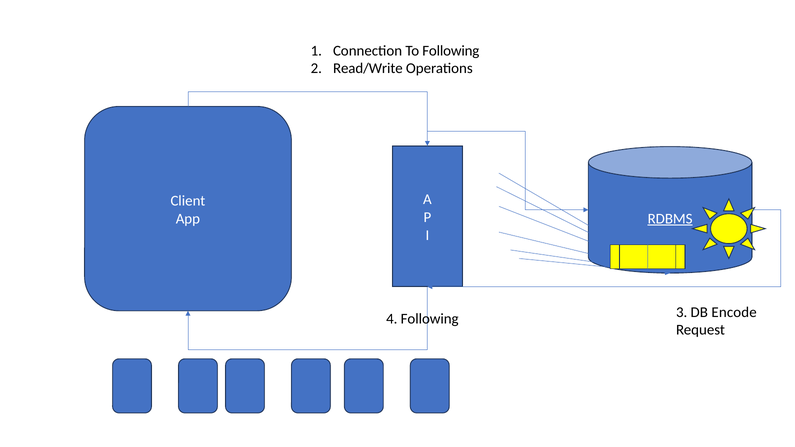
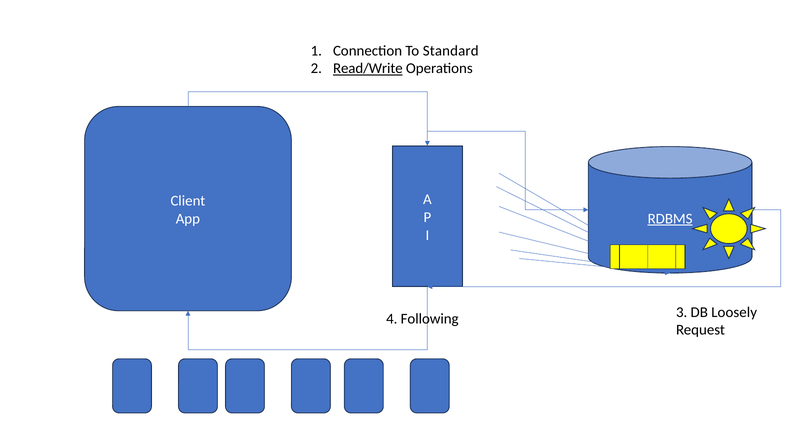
To Following: Following -> Standard
Read/Write underline: none -> present
Encode: Encode -> Loosely
